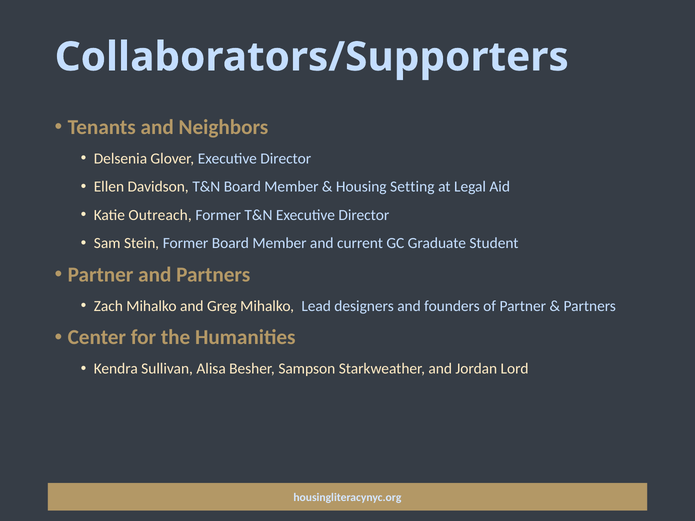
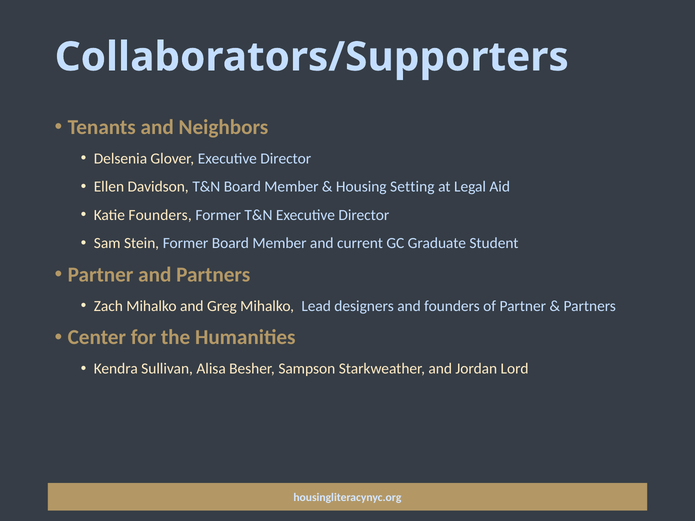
Katie Outreach: Outreach -> Founders
